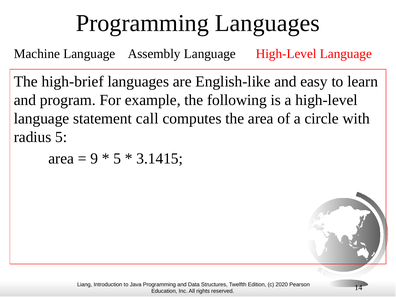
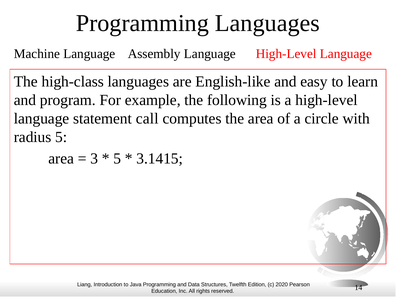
high-brief: high-brief -> high-class
9: 9 -> 3
